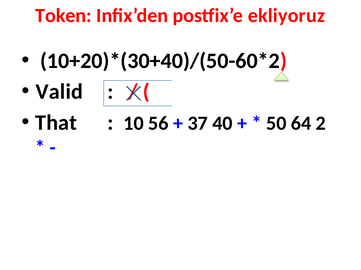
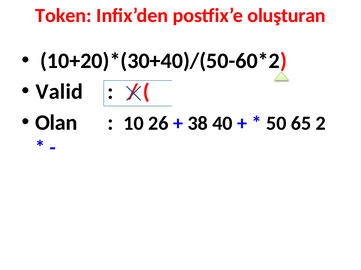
ekliyoruz: ekliyoruz -> oluşturan
That: That -> Olan
56: 56 -> 26
37: 37 -> 38
64: 64 -> 65
